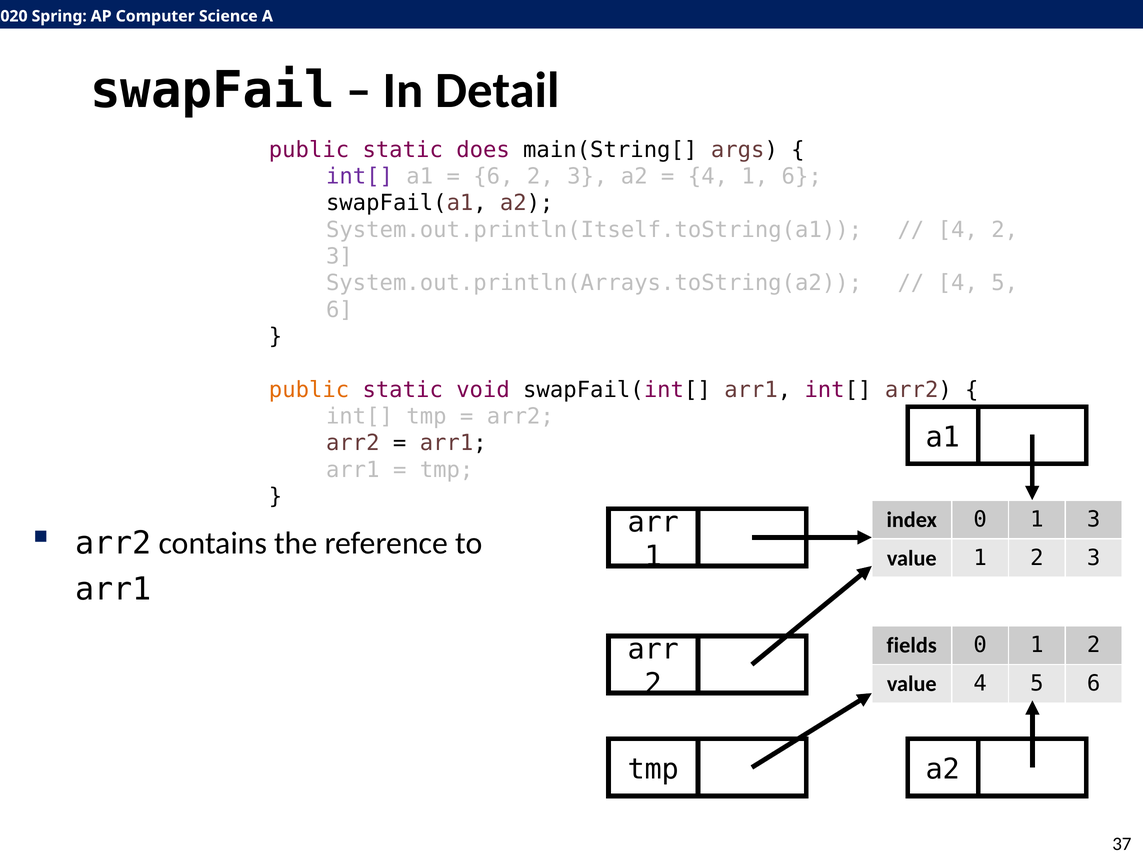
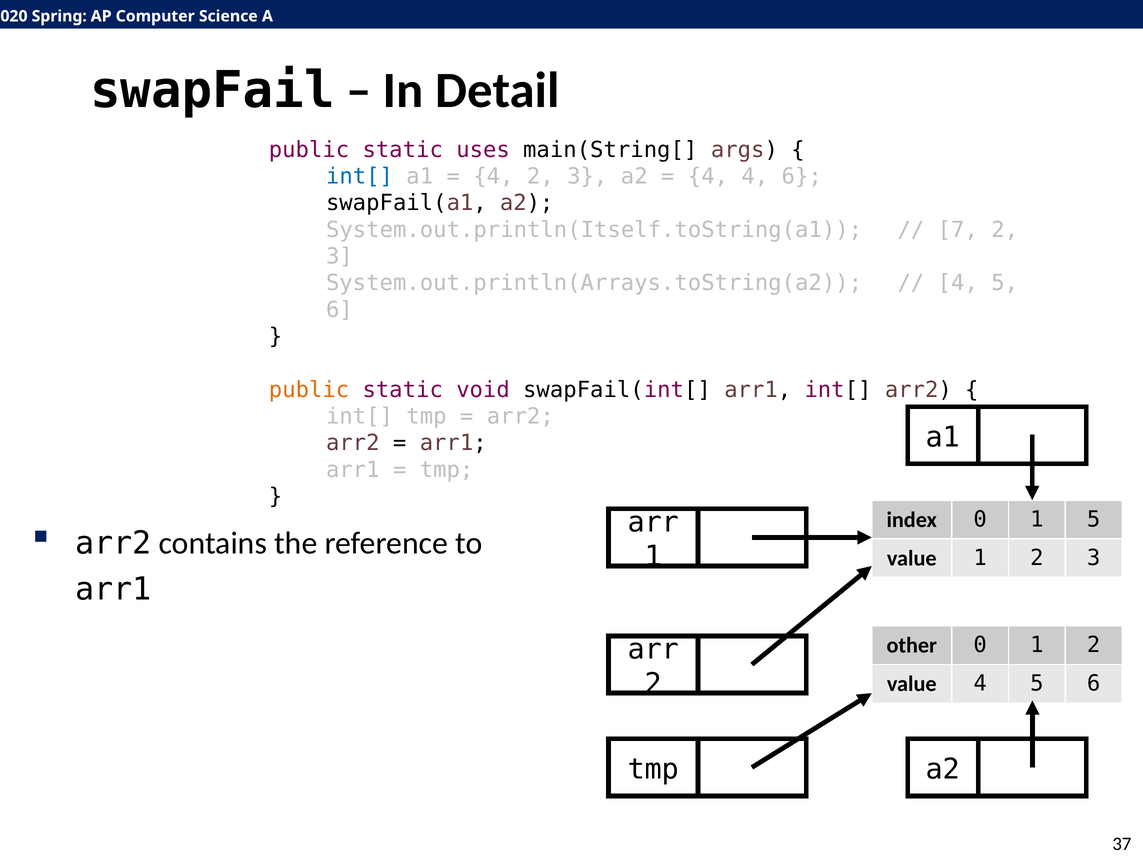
does: does -> uses
int[ at (359, 176) colour: purple -> blue
6 at (493, 176): 6 -> 4
4 1: 1 -> 4
4 at (958, 230): 4 -> 7
1 3: 3 -> 5
fields: fields -> other
